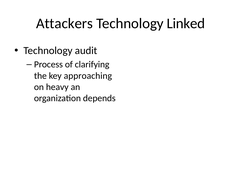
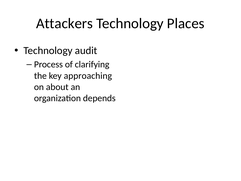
Linked: Linked -> Places
heavy: heavy -> about
